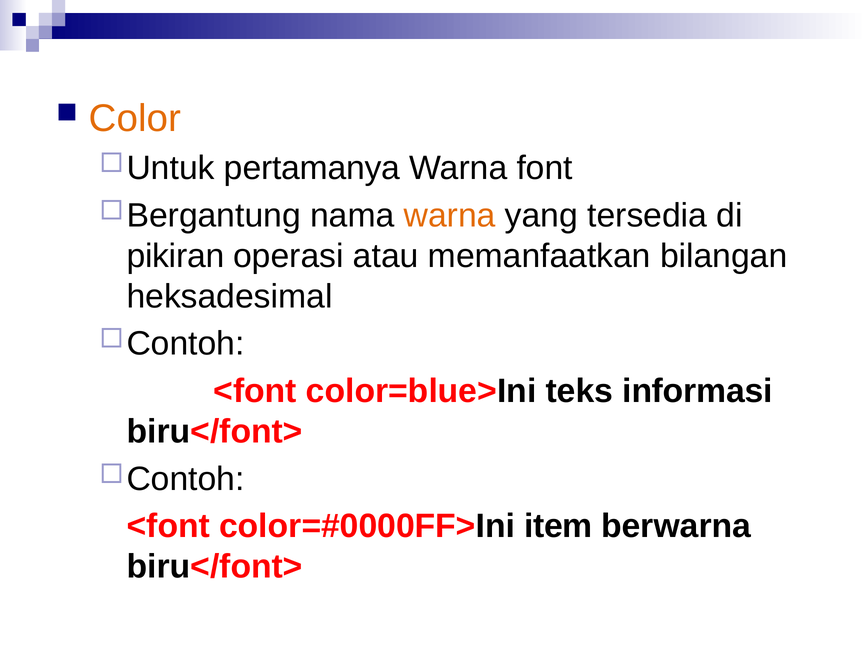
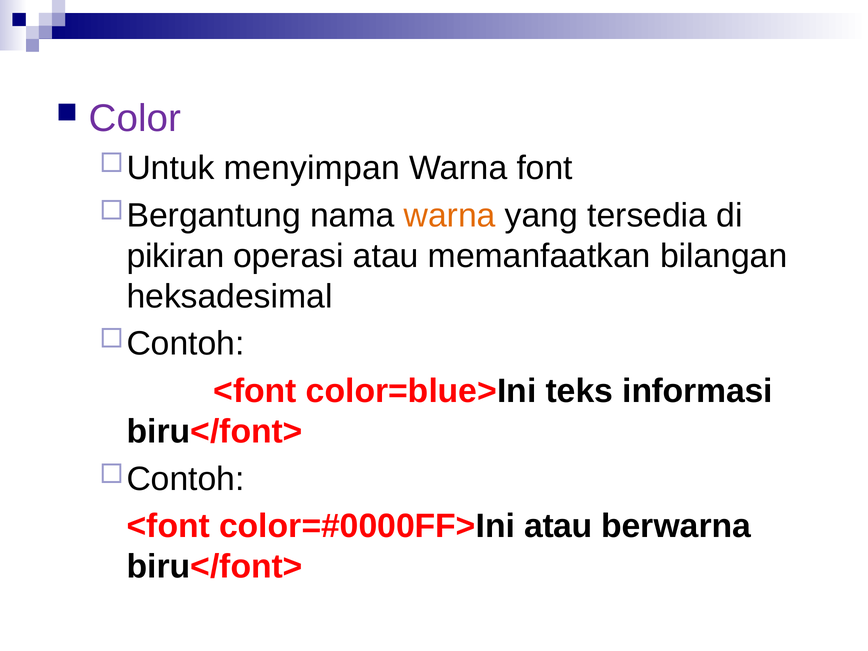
Color colour: orange -> purple
pertamanya: pertamanya -> menyimpan
item at (558, 526): item -> atau
